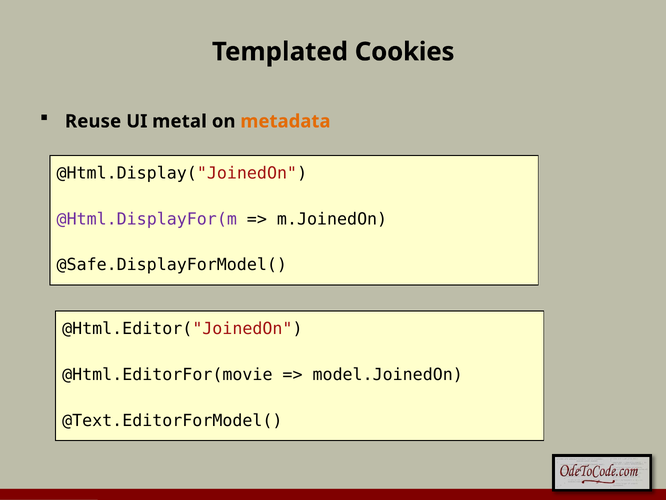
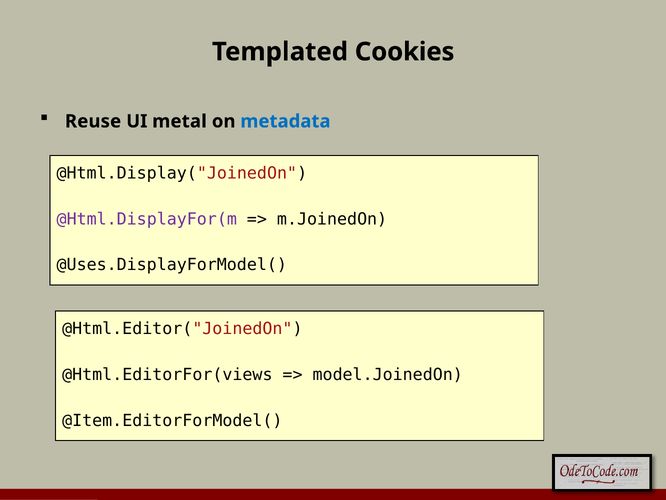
metadata colour: orange -> blue
@Safe.DisplayForModel(: @Safe.DisplayForModel( -> @Uses.DisplayForModel(
@Html.EditorFor(movie: @Html.EditorFor(movie -> @Html.EditorFor(views
@Text.EditorForModel(: @Text.EditorForModel( -> @Item.EditorForModel(
